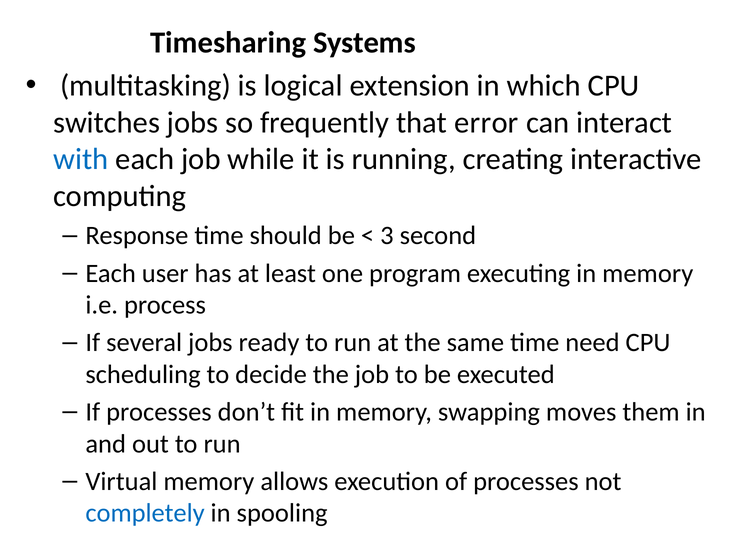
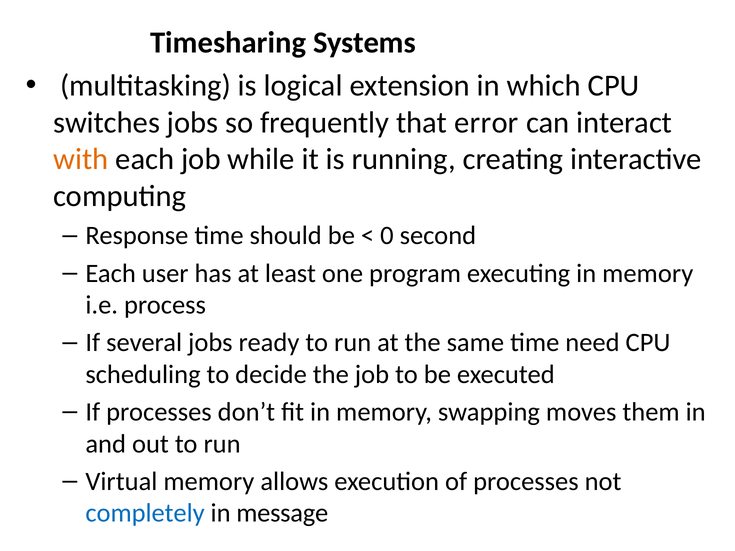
with colour: blue -> orange
3: 3 -> 0
spooling: spooling -> message
